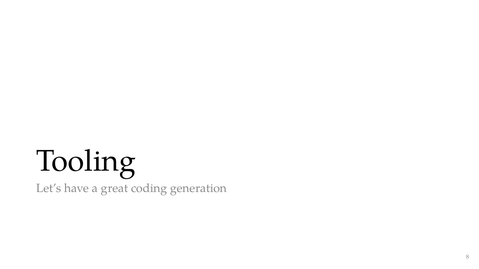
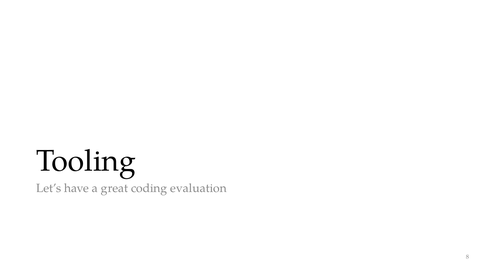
generation: generation -> evaluation
